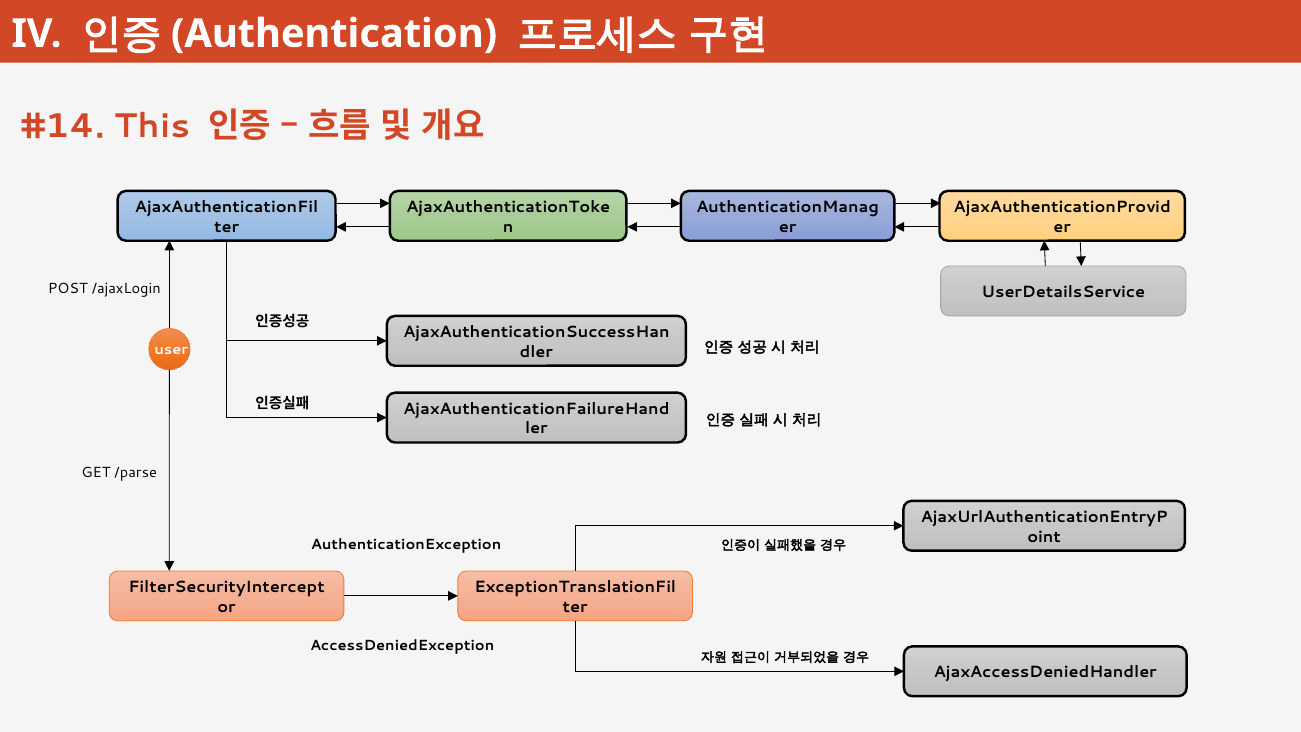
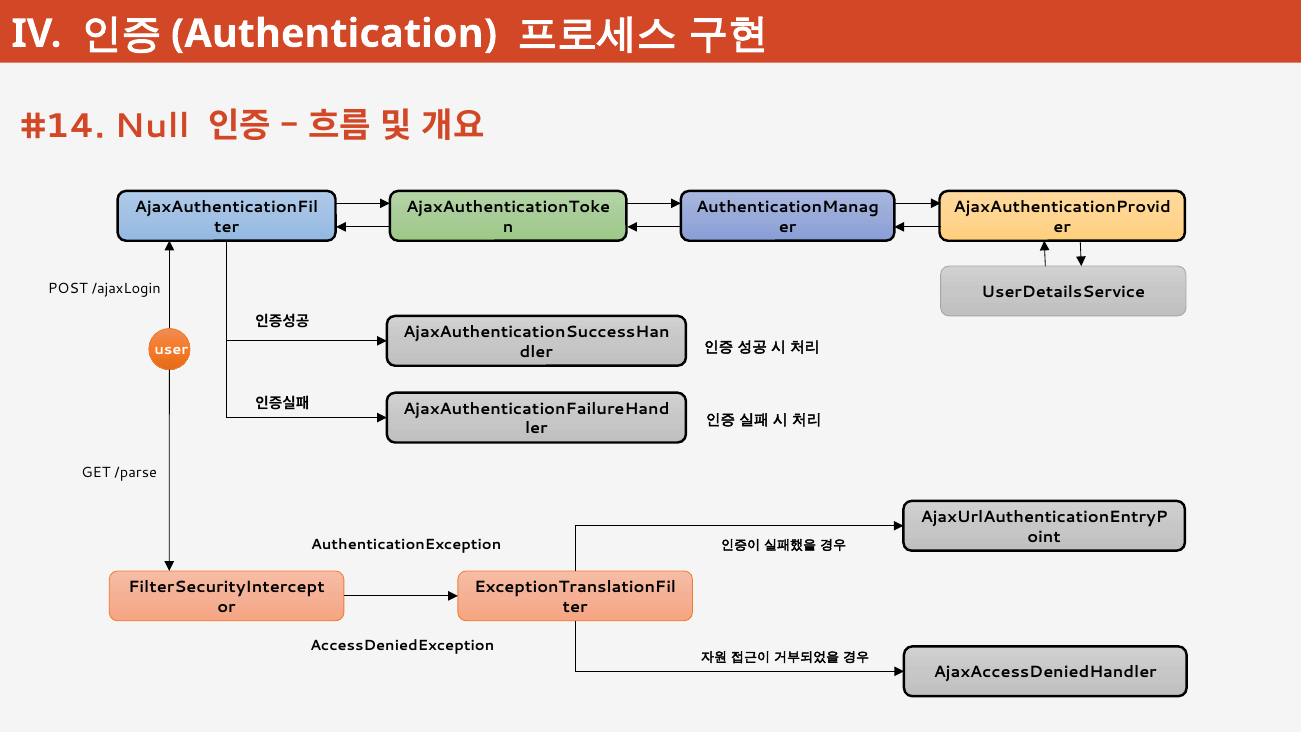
This: This -> Null
